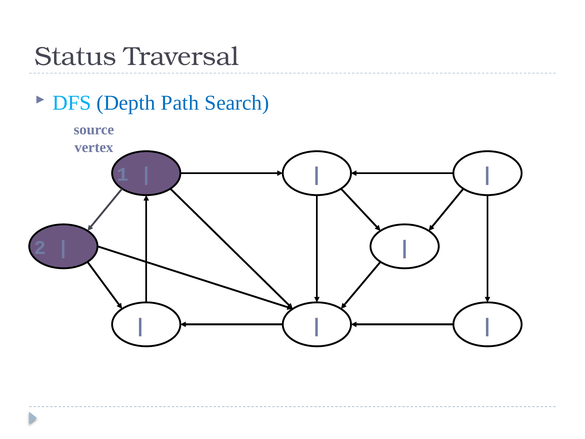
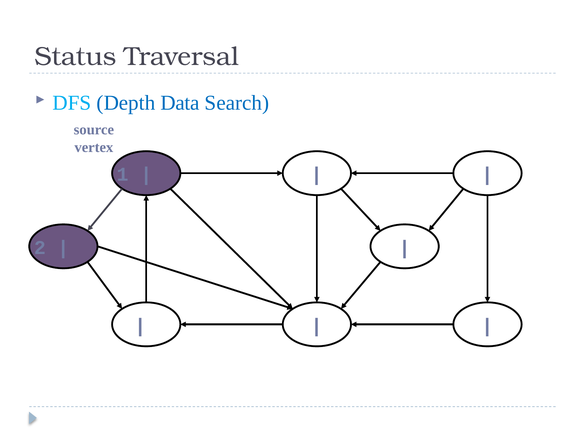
Path: Path -> Data
